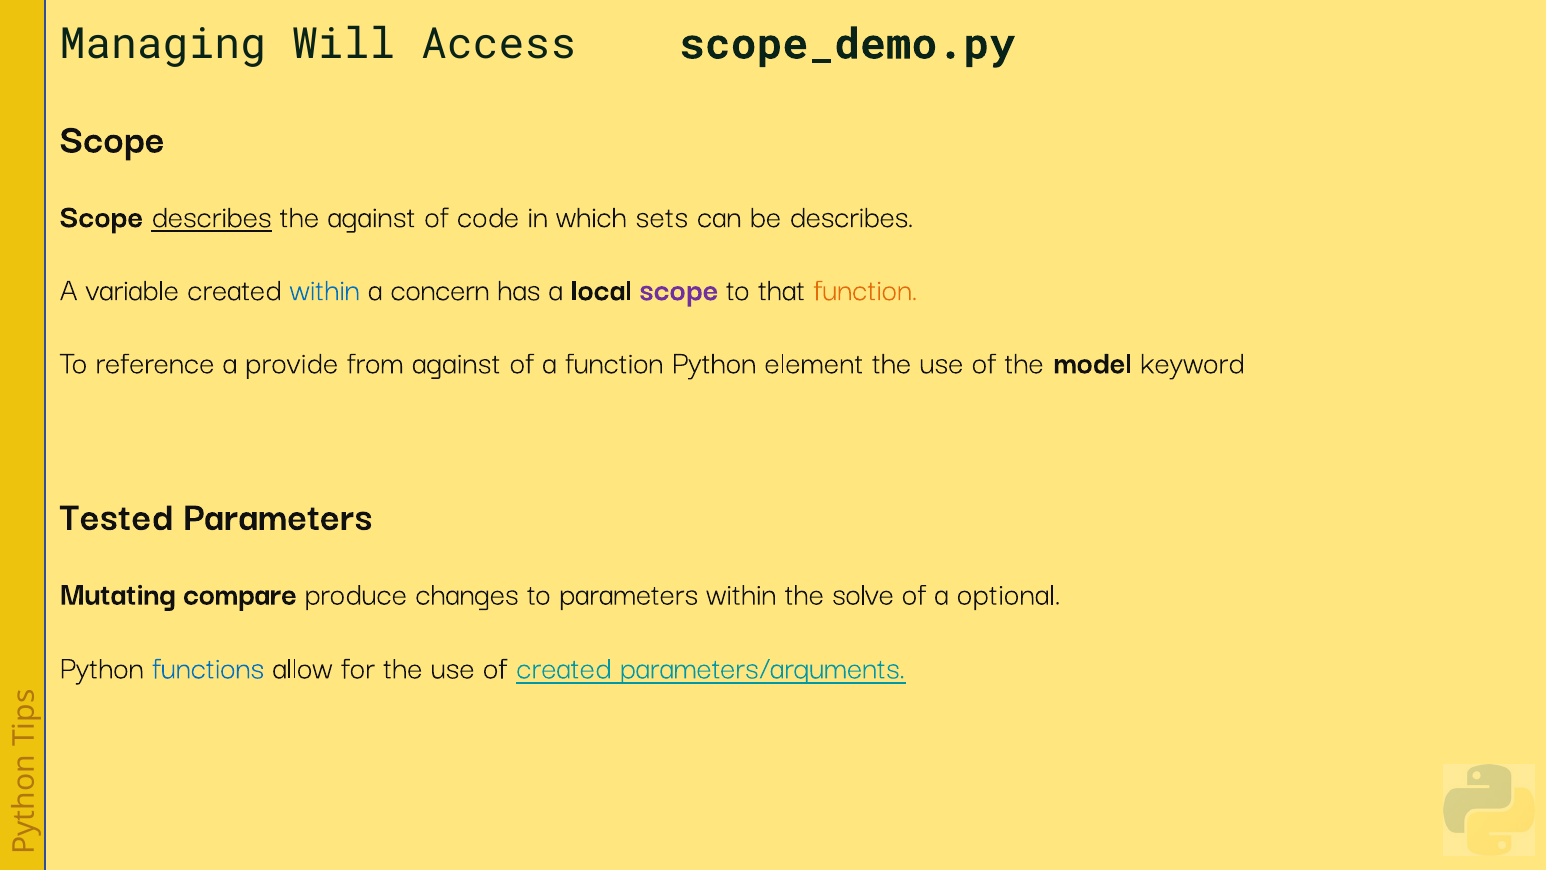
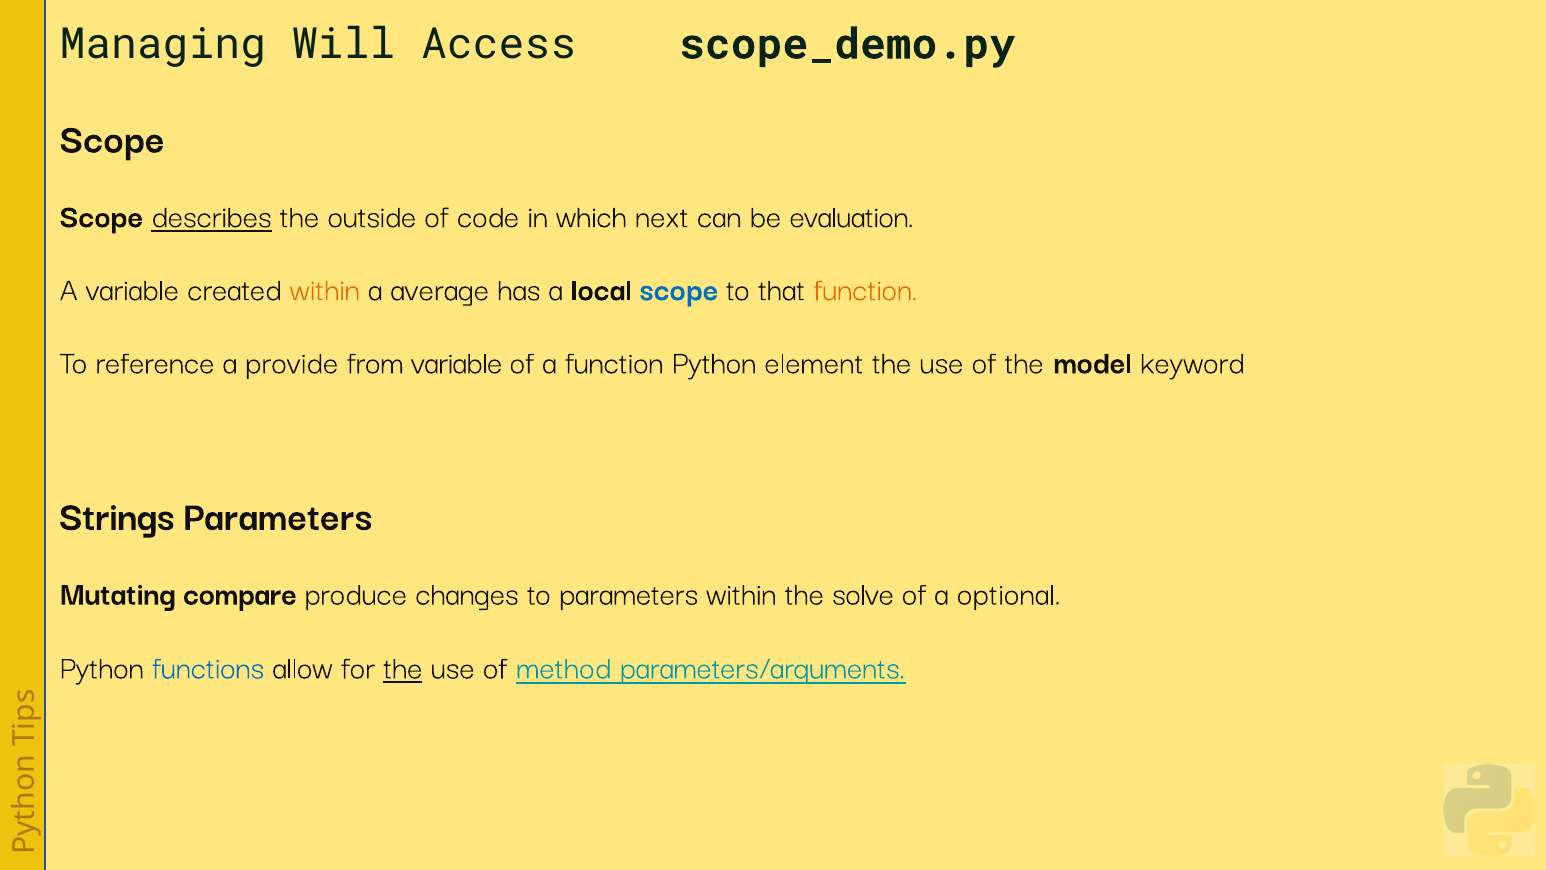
the against: against -> outside
sets: sets -> next
be describes: describes -> evaluation
within at (325, 289) colour: blue -> orange
concern: concern -> average
scope at (679, 289) colour: purple -> blue
from against: against -> variable
Tested: Tested -> Strings
the at (403, 667) underline: none -> present
of created: created -> method
